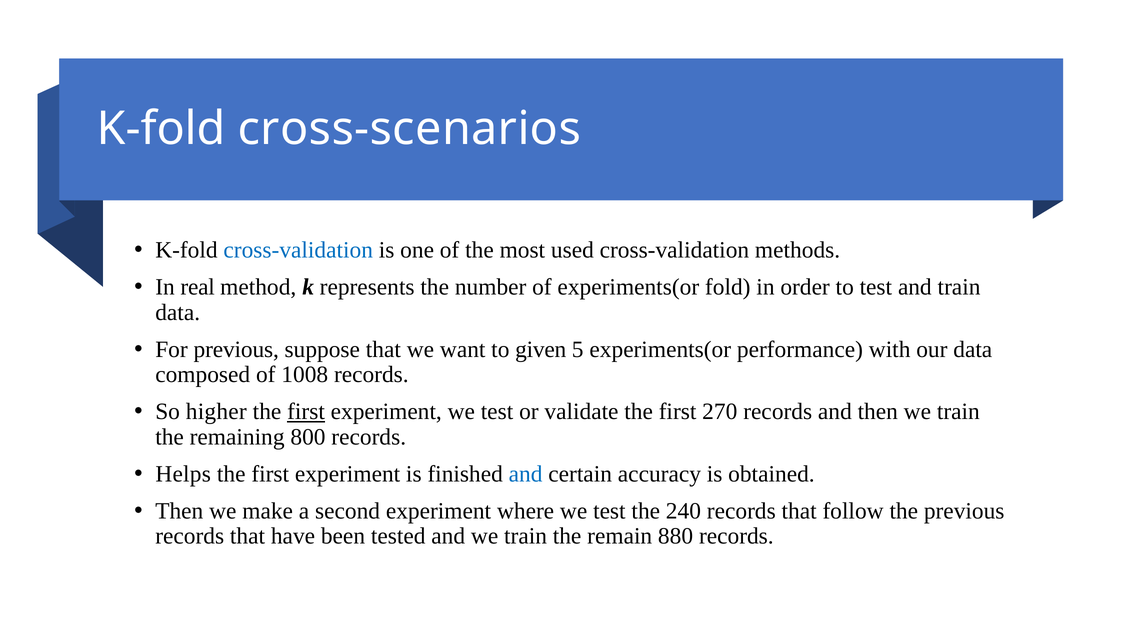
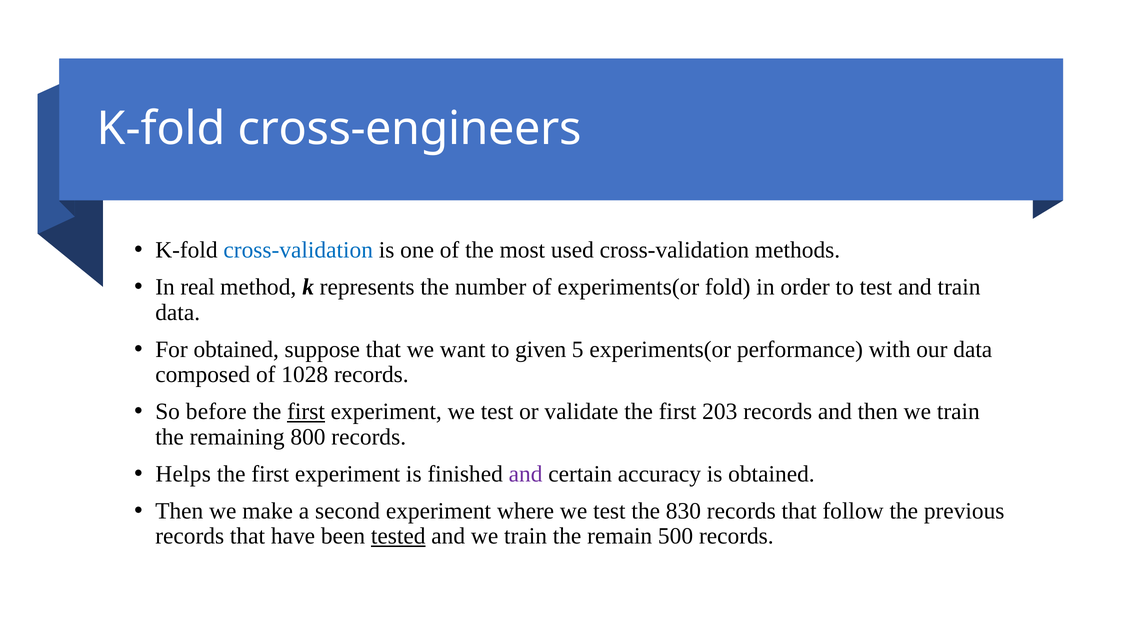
cross-scenarios: cross-scenarios -> cross-engineers
For previous: previous -> obtained
1008: 1008 -> 1028
higher: higher -> before
270: 270 -> 203
and at (526, 474) colour: blue -> purple
240: 240 -> 830
tested underline: none -> present
880: 880 -> 500
